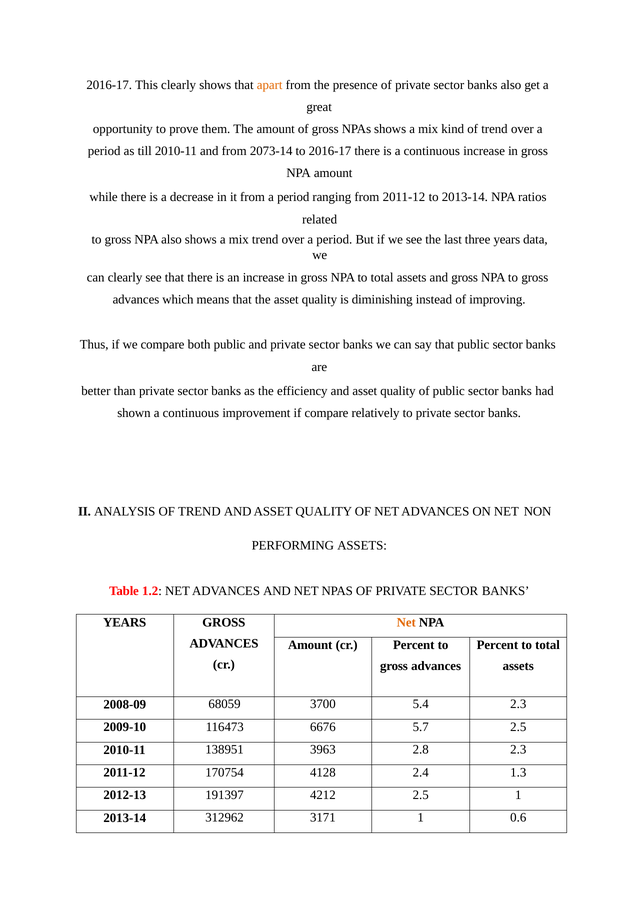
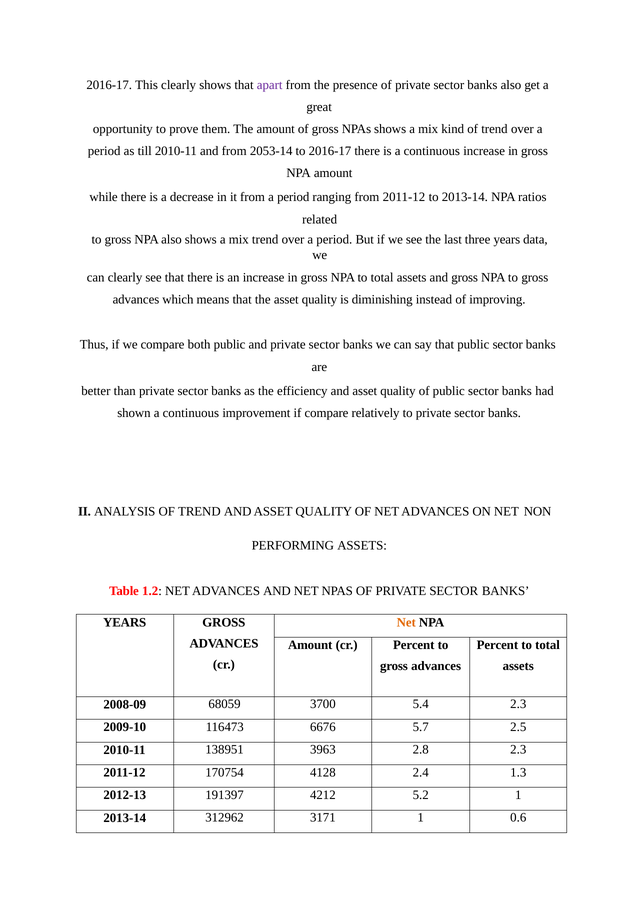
apart colour: orange -> purple
2073-14: 2073-14 -> 2053-14
4212 2.5: 2.5 -> 5.2
